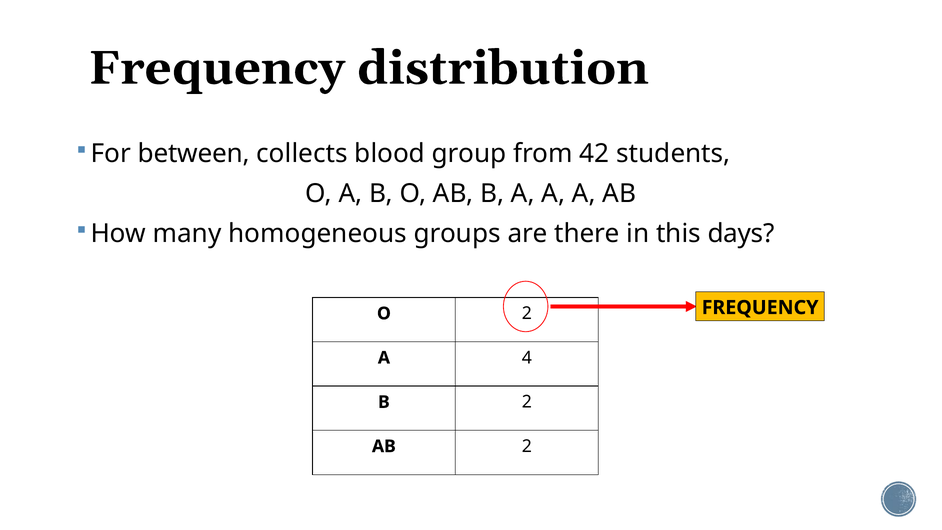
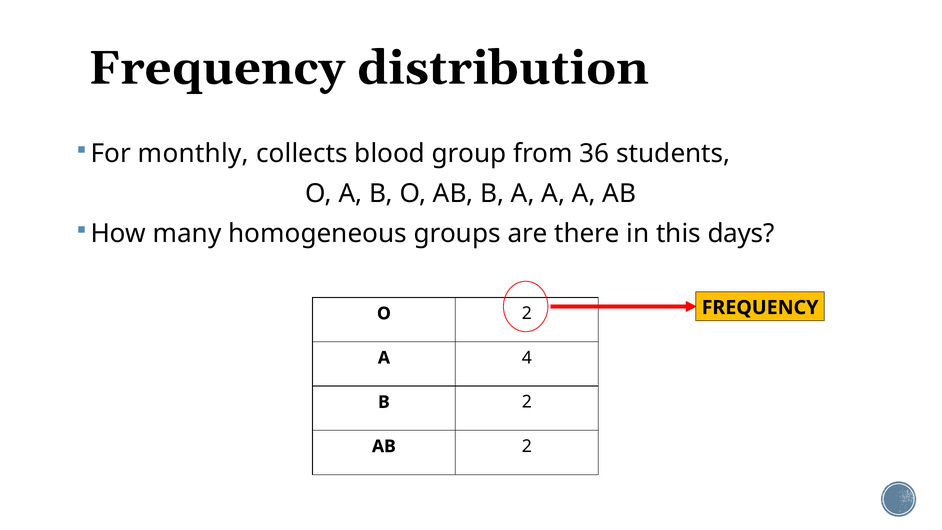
between: between -> monthly
42: 42 -> 36
